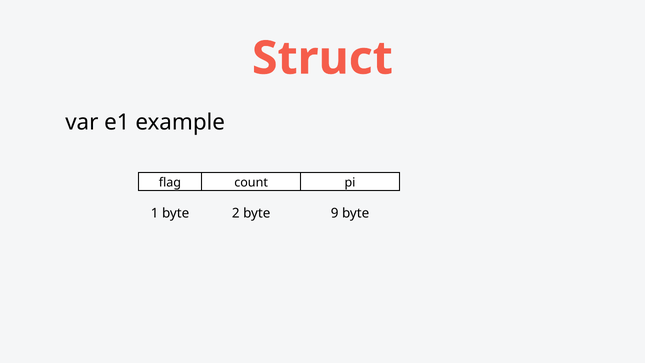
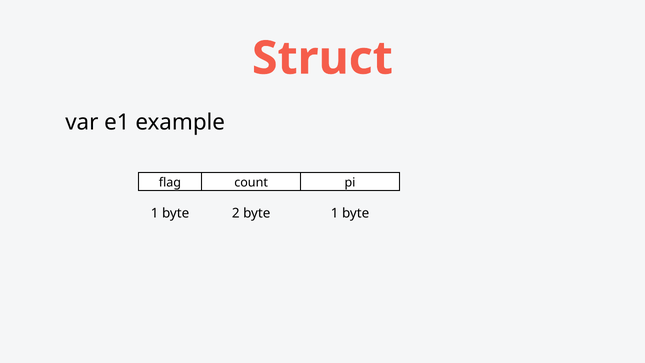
byte 9: 9 -> 1
